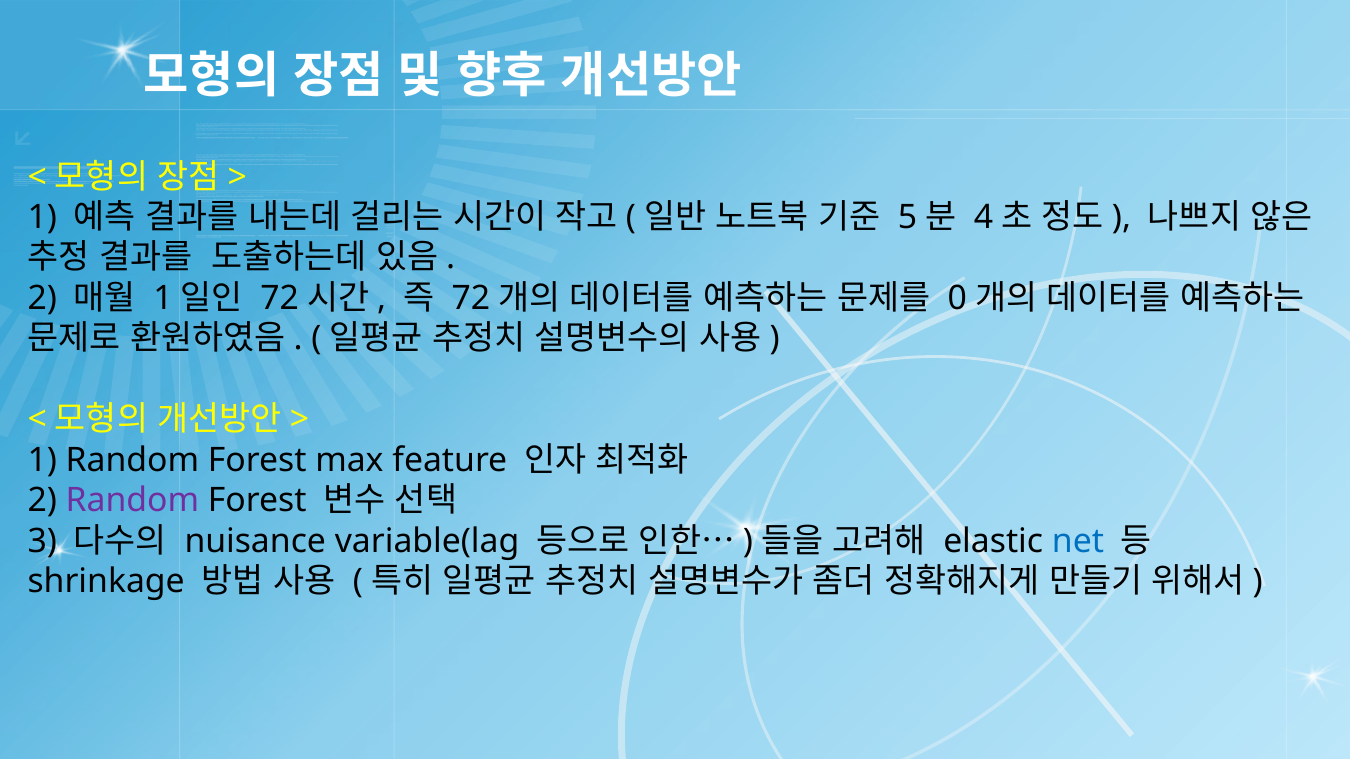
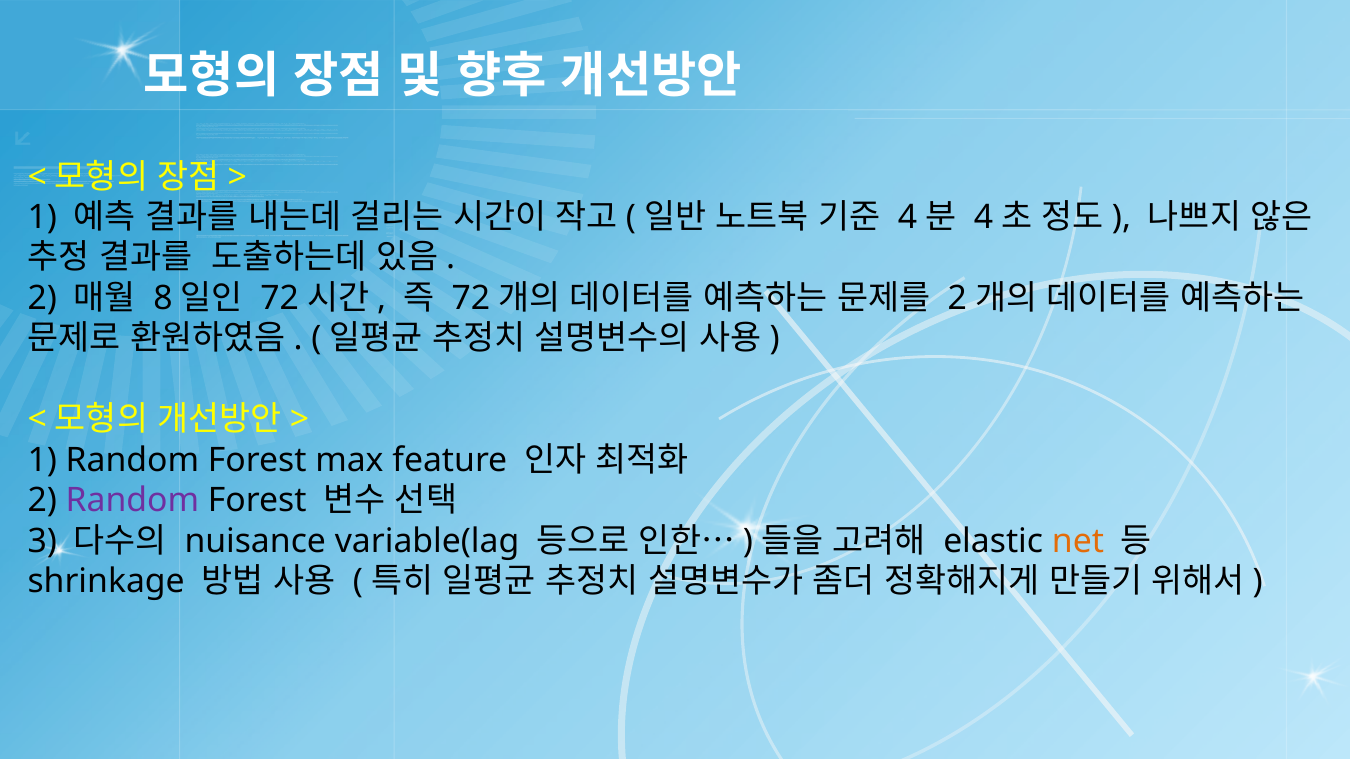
5 at (908, 217): 5 -> 4
1 at (163, 298): 1 -> 8
0 at (957, 298): 0 -> 2
net colour: blue -> orange
